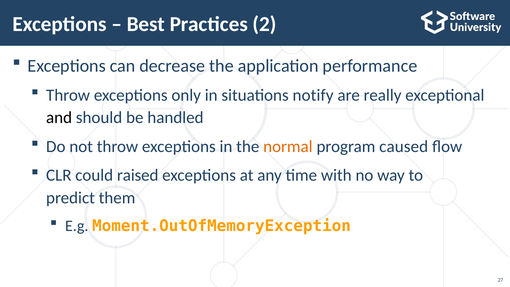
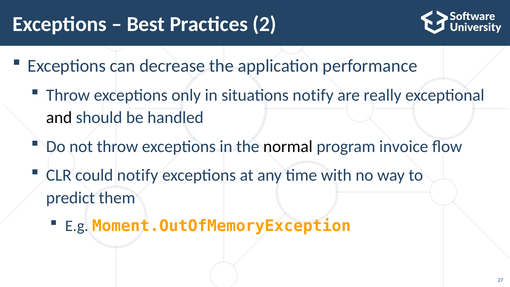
normal colour: orange -> black
caused: caused -> invoice
could raised: raised -> notify
